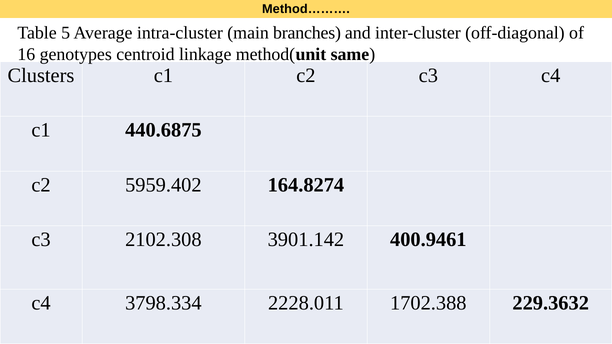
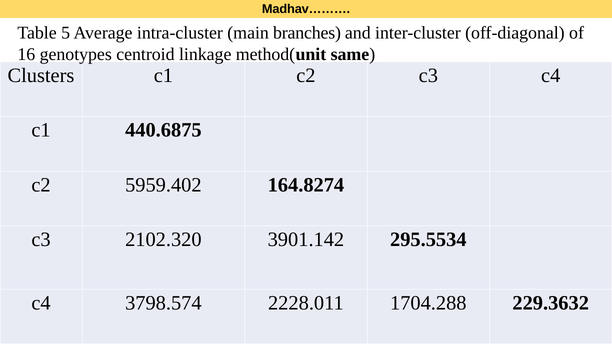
Method………: Method……… -> Madhav………
2102.308: 2102.308 -> 2102.320
400.9461: 400.9461 -> 295.5534
3798.334: 3798.334 -> 3798.574
1702.388: 1702.388 -> 1704.288
